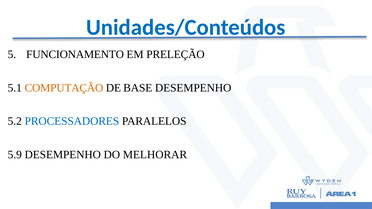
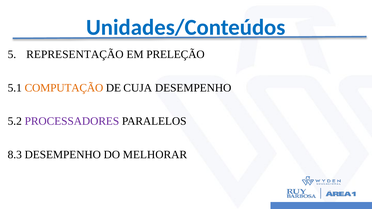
FUNCIONAMENTO: FUNCIONAMENTO -> REPRESENTAÇÃO
BASE: BASE -> CUJA
PROCESSADORES colour: blue -> purple
5.9: 5.9 -> 8.3
